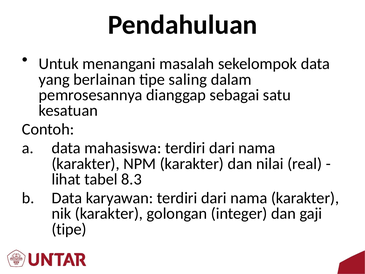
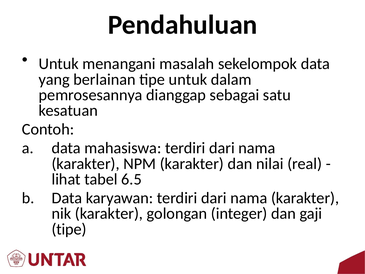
tipe saling: saling -> untuk
8.3: 8.3 -> 6.5
